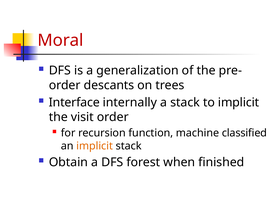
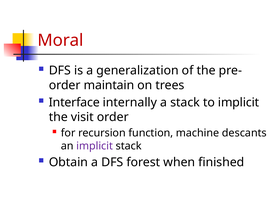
descants: descants -> maintain
classified: classified -> descants
implicit at (95, 146) colour: orange -> purple
